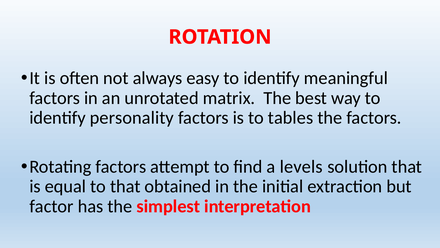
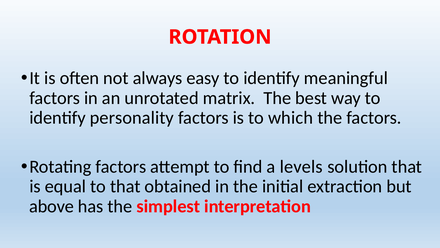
tables: tables -> which
factor: factor -> above
